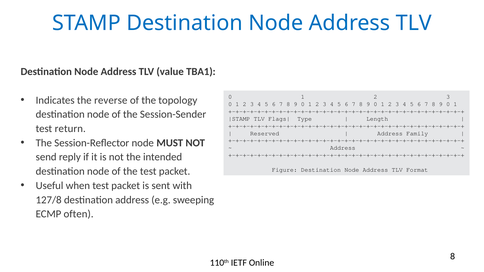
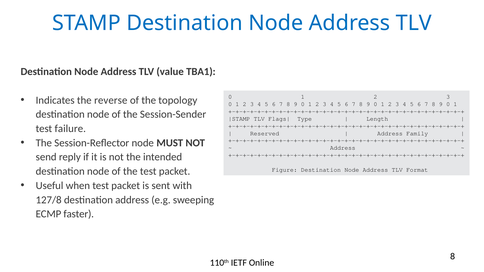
return: return -> failure
often: often -> faster
